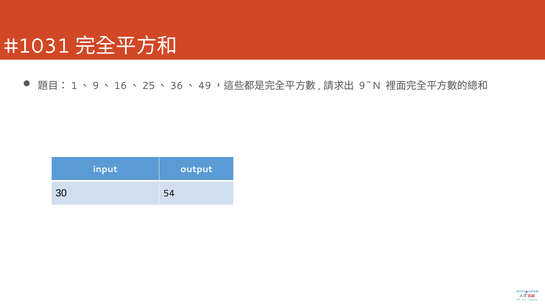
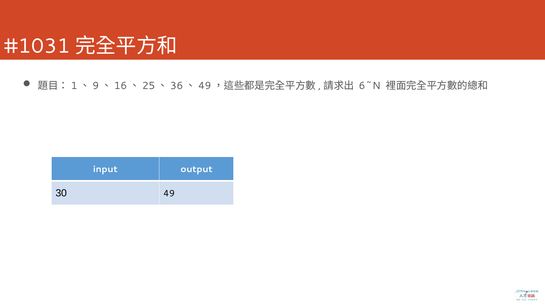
9~N: 9~N -> 6~N
54: 54 -> 49
